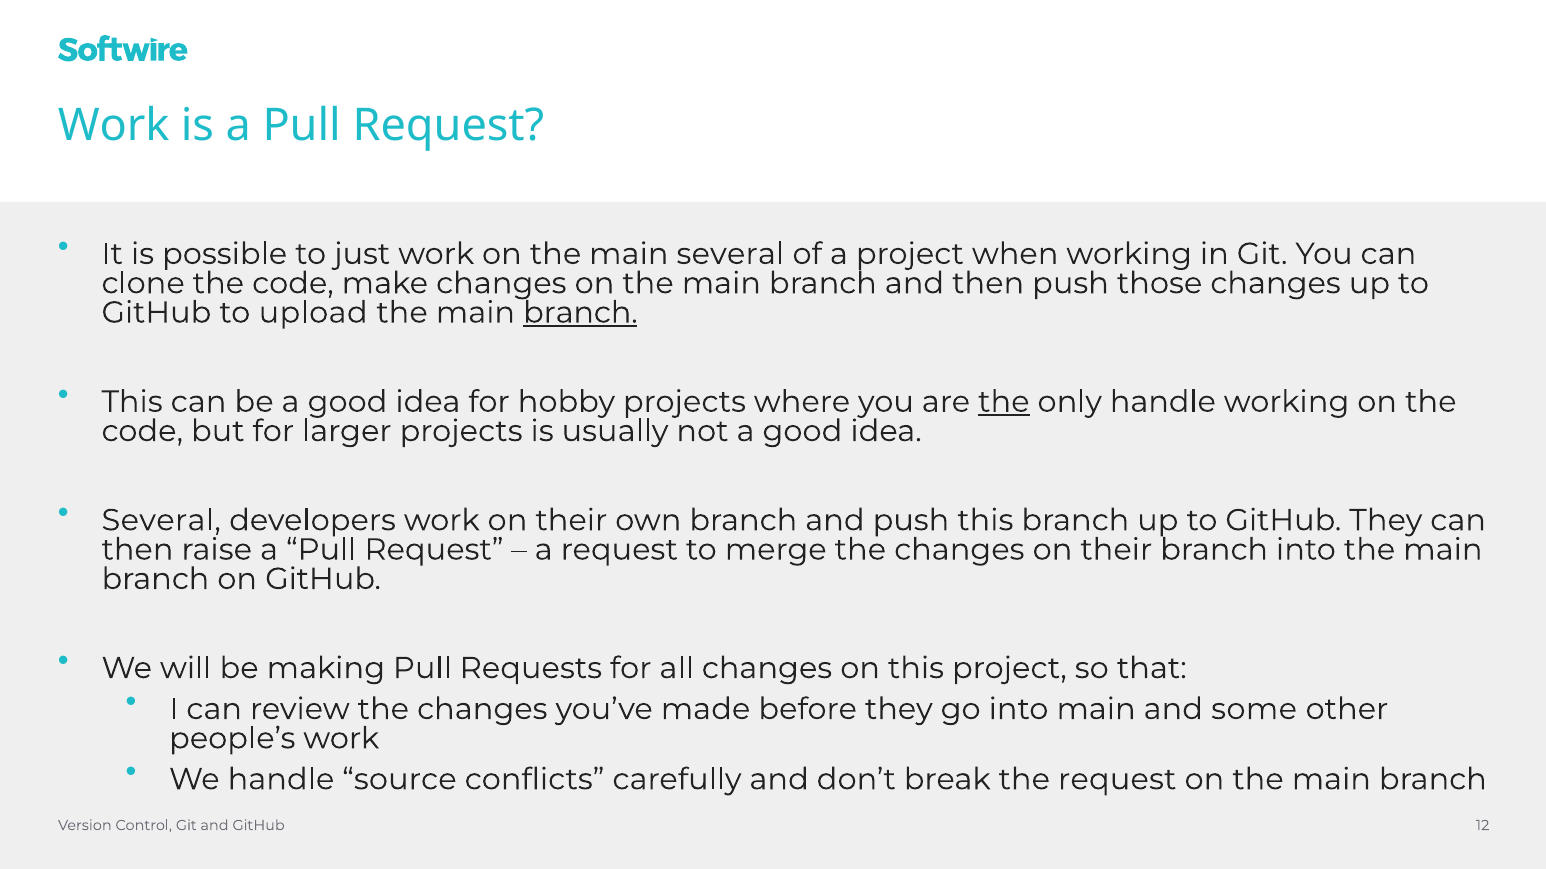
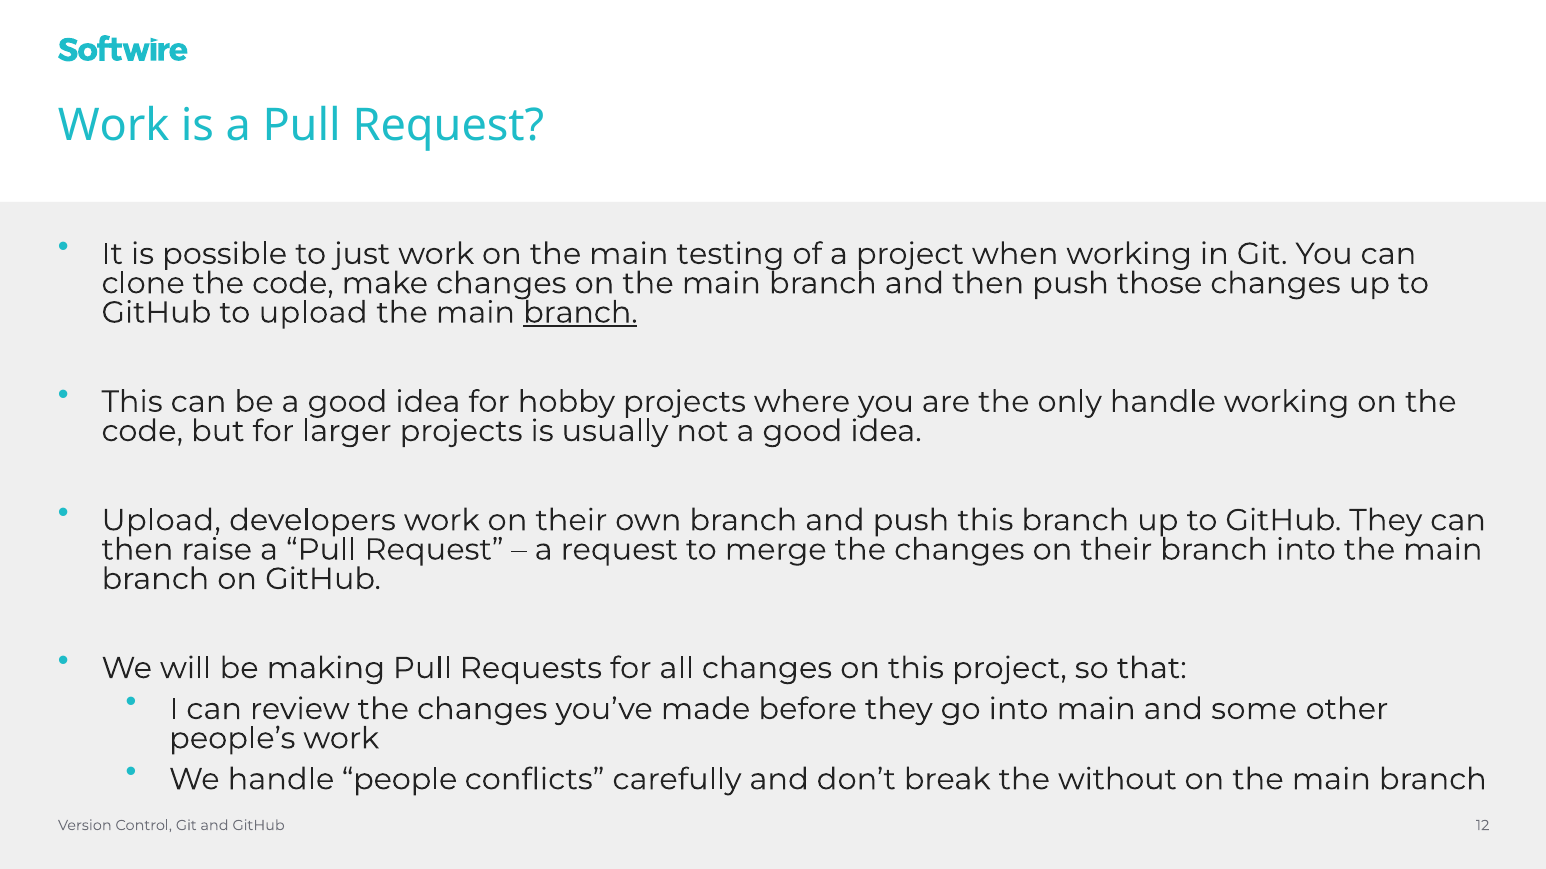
main several: several -> testing
the at (1004, 402) underline: present -> none
Several at (161, 521): Several -> Upload
source: source -> people
the request: request -> without
